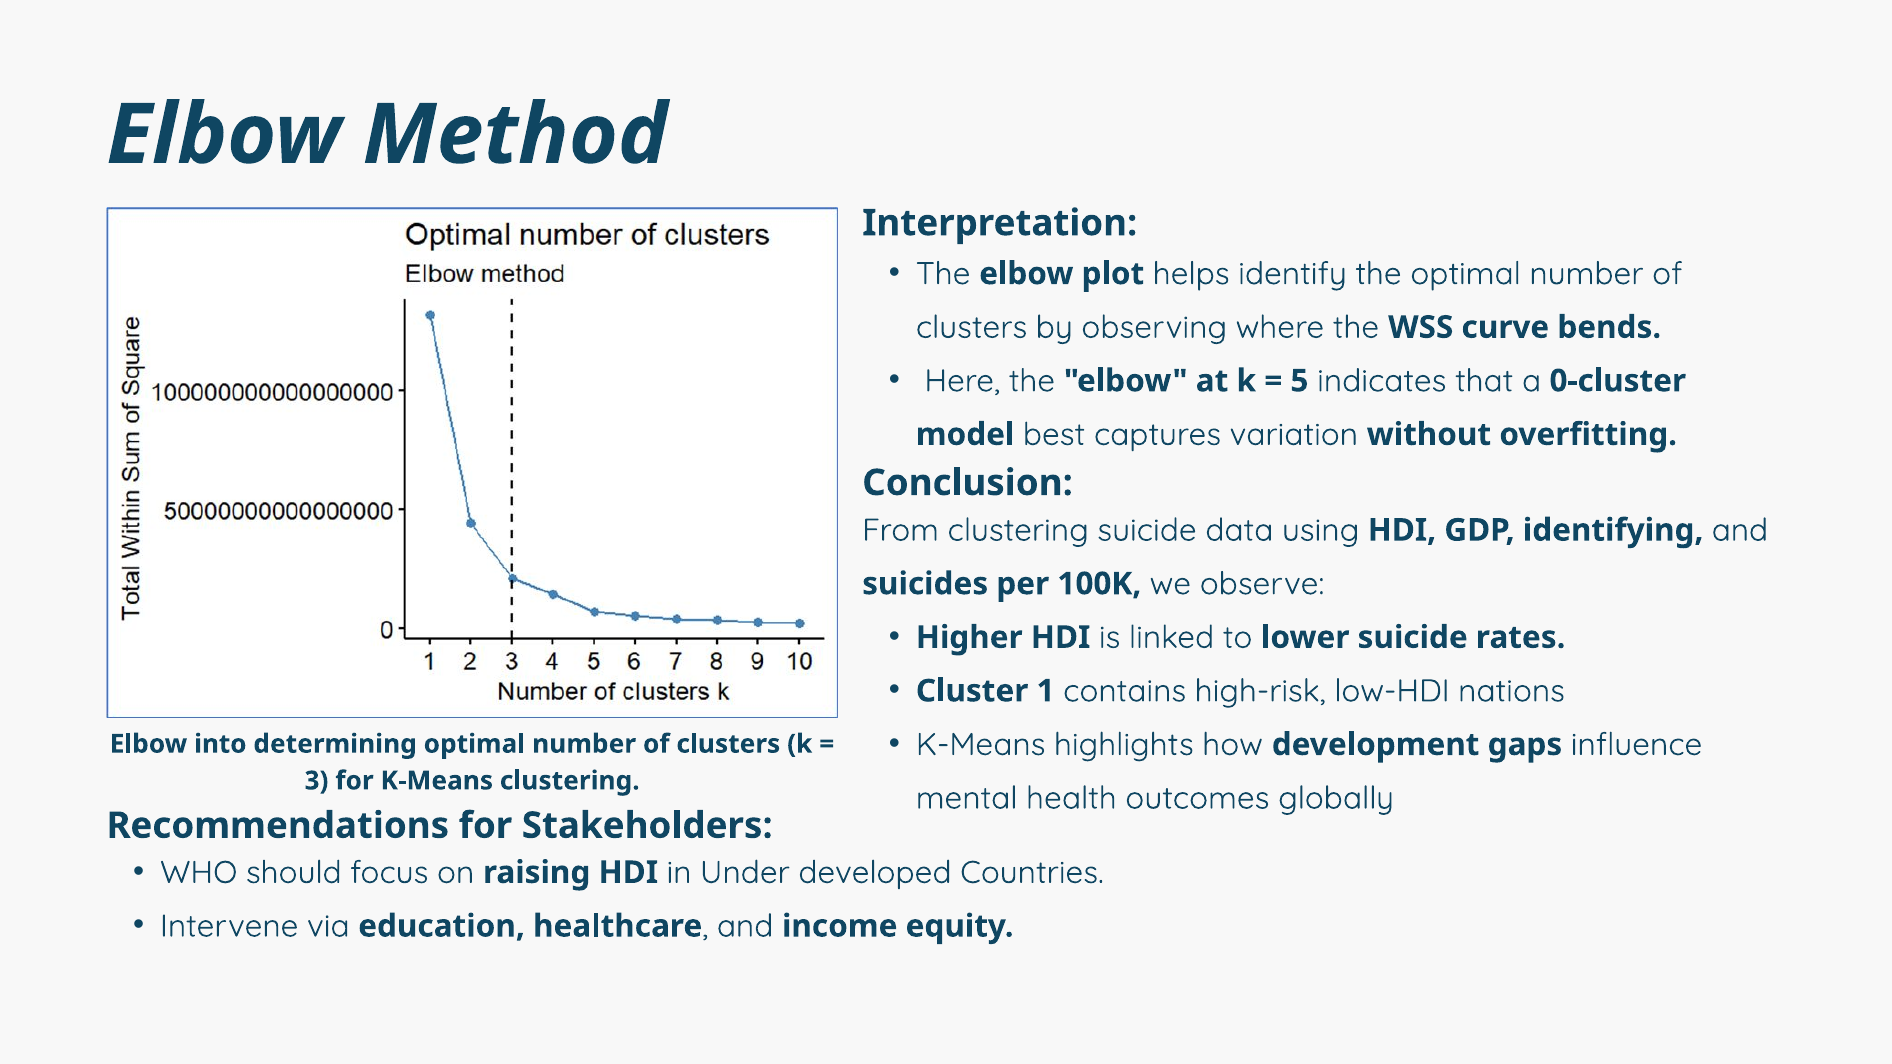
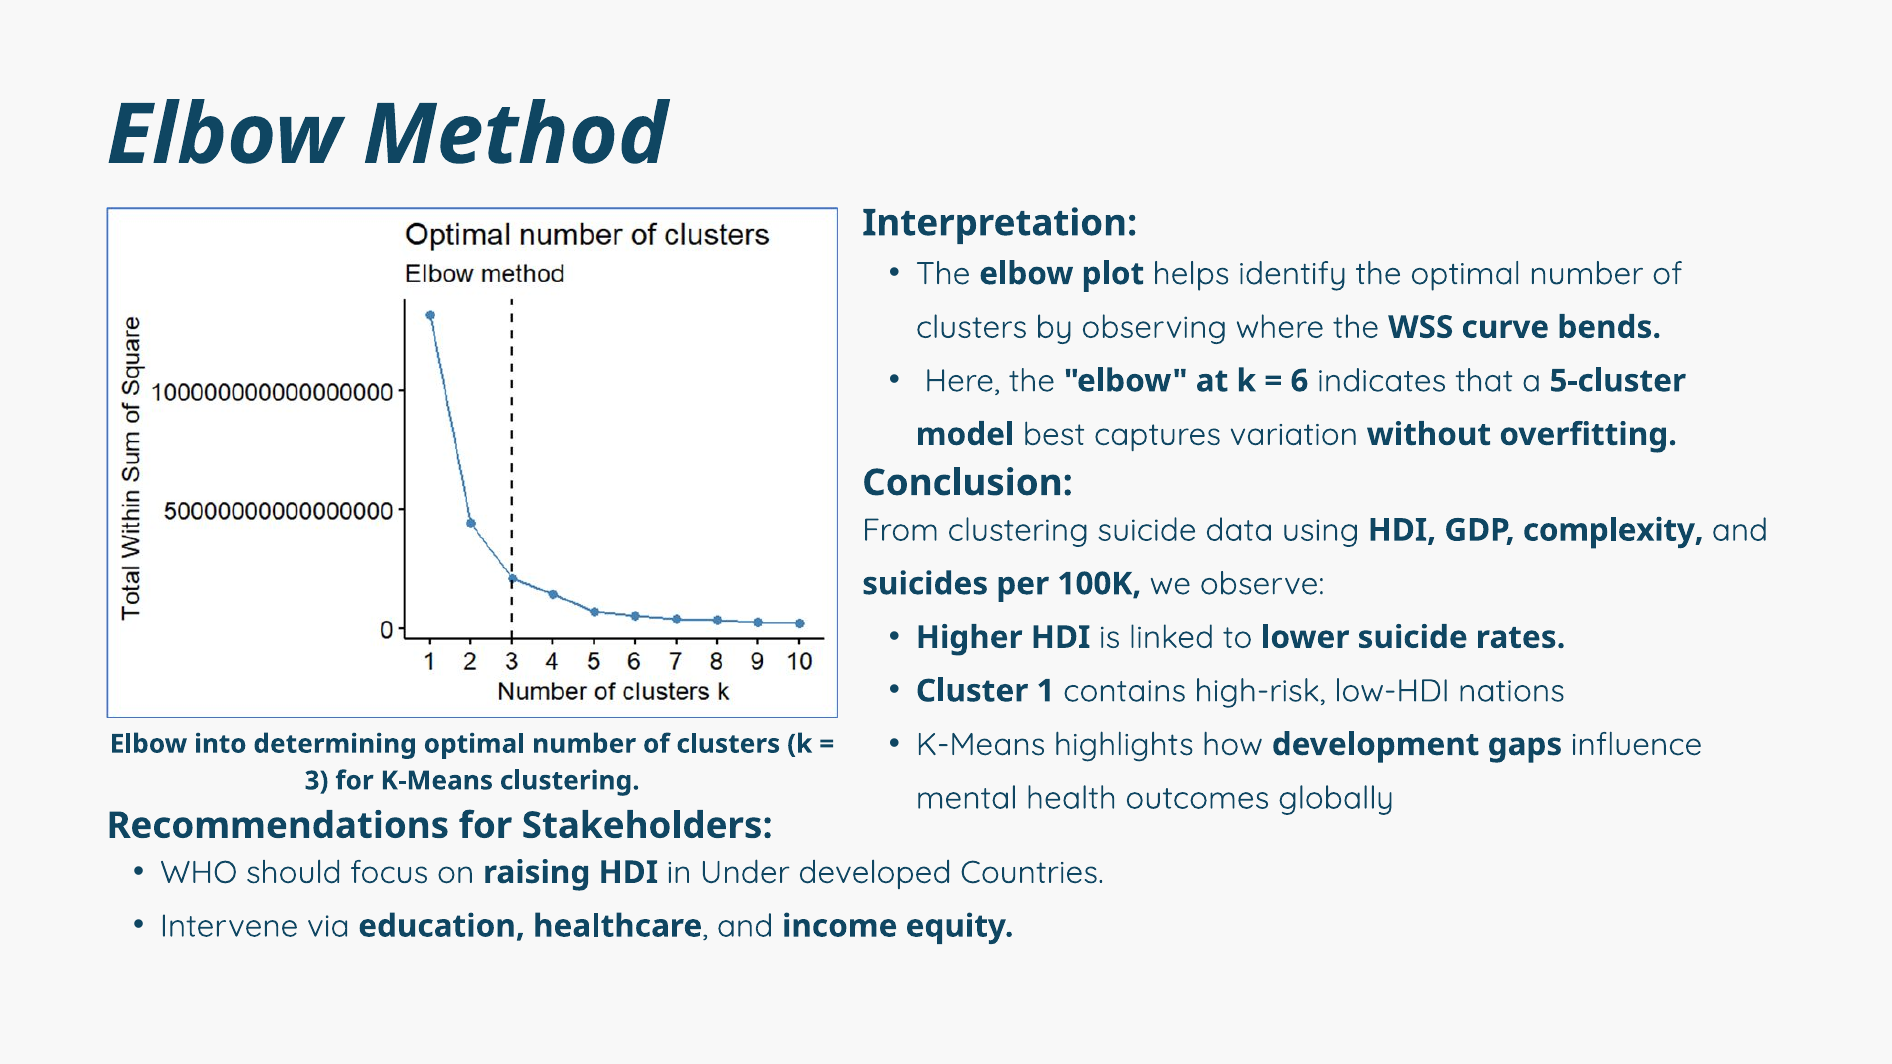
5: 5 -> 6
0-cluster: 0-cluster -> 5-cluster
identifying: identifying -> complexity
